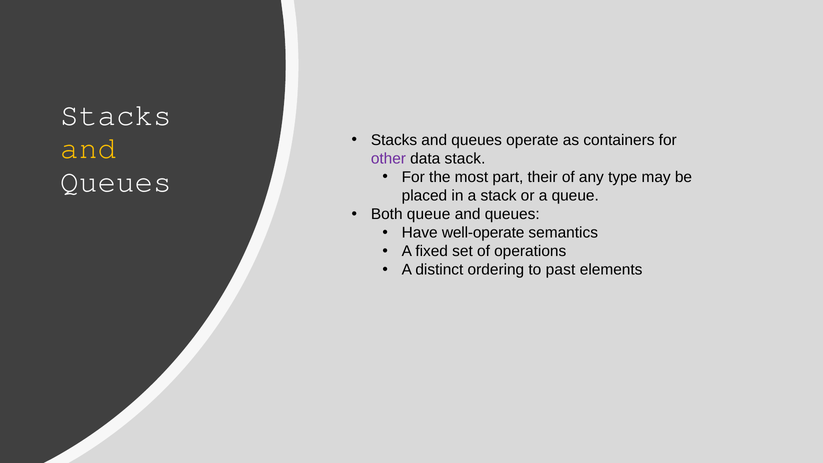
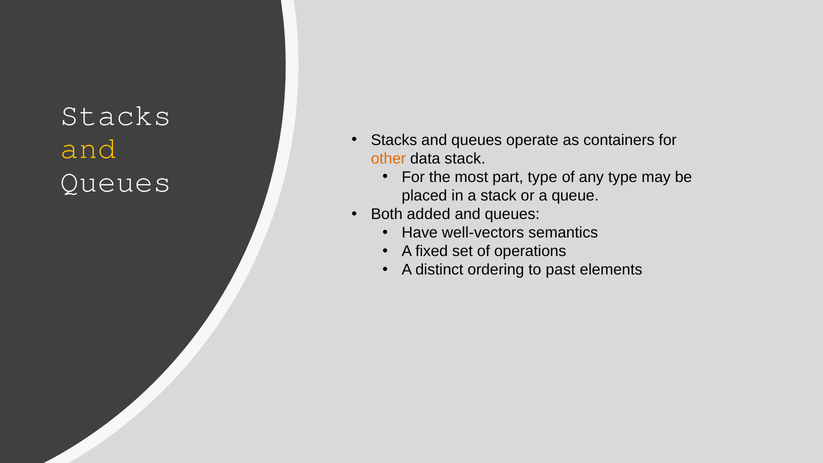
other colour: purple -> orange
part their: their -> type
Both queue: queue -> added
well-operate: well-operate -> well-vectors
